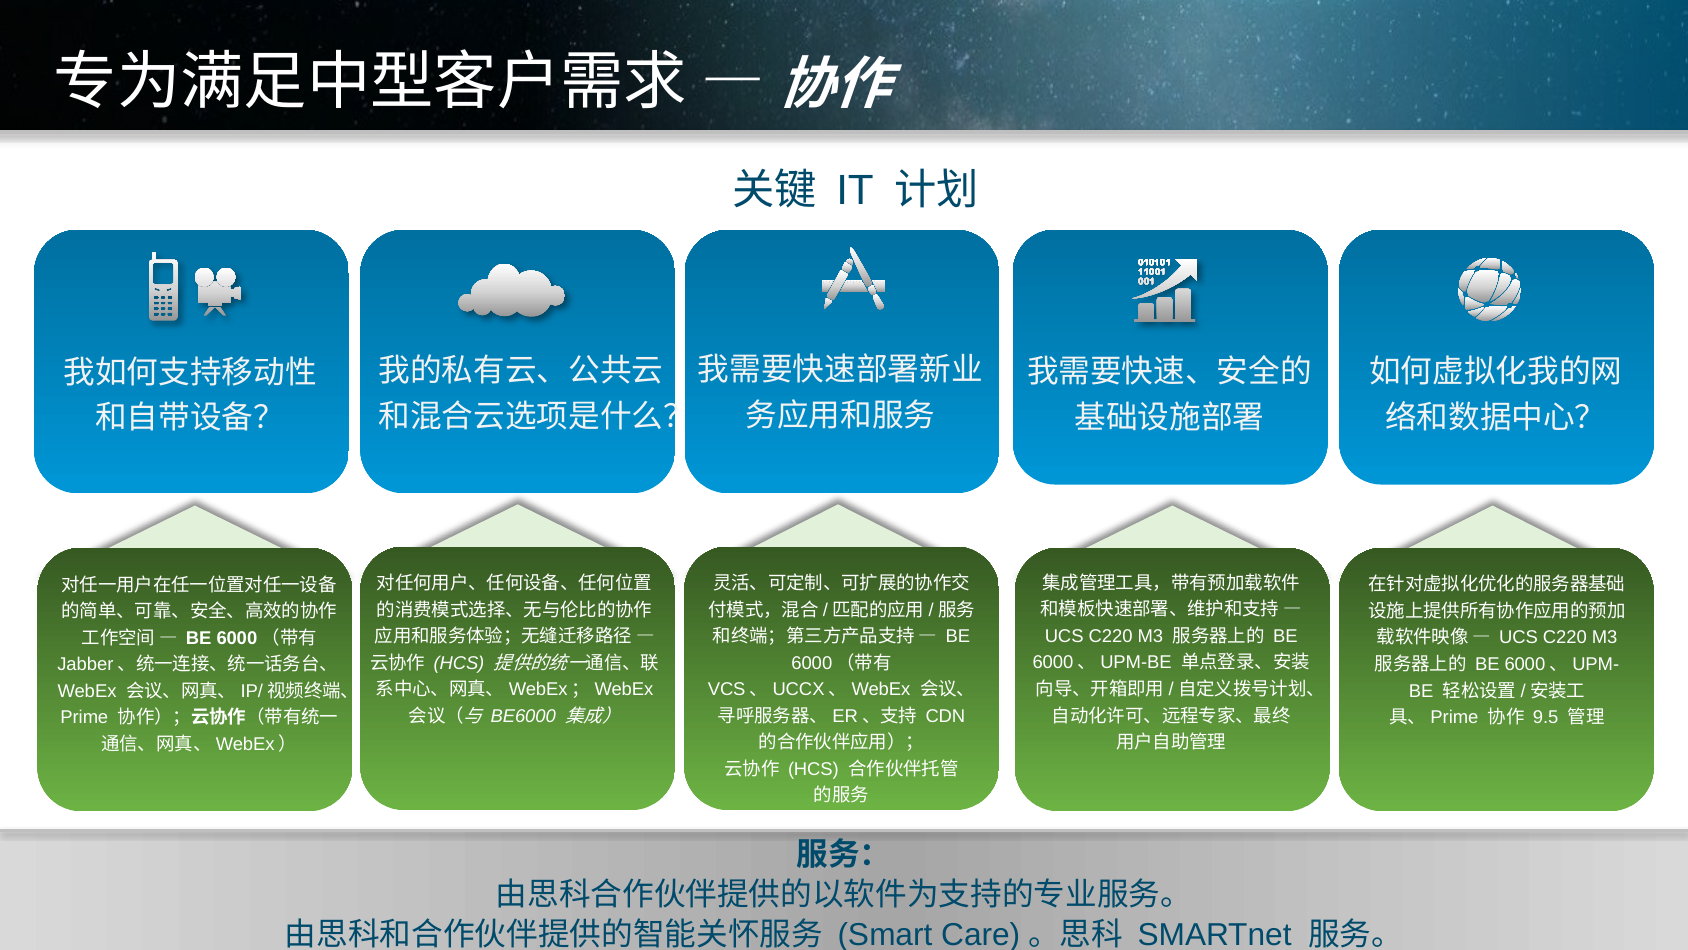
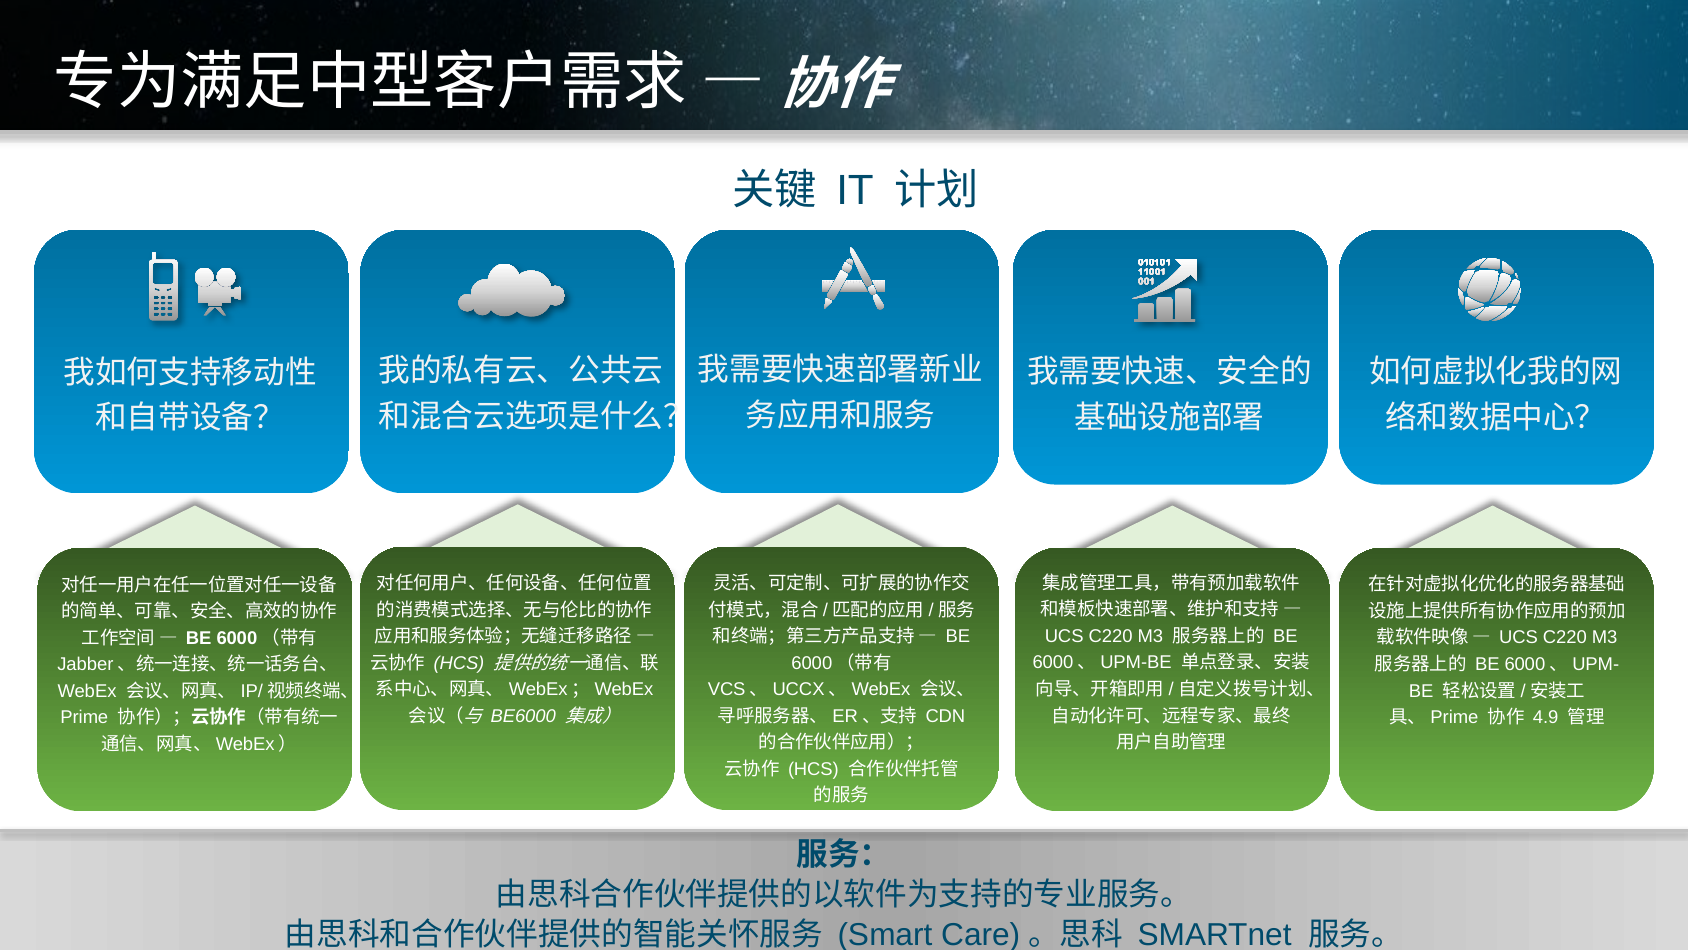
9.5: 9.5 -> 4.9
